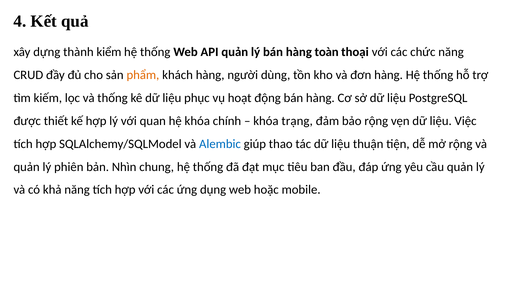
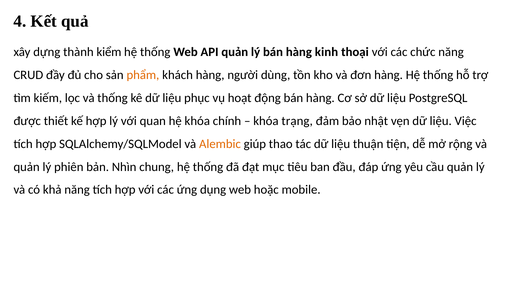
toàn: toàn -> kinh
bảo rộng: rộng -> nhật
Alembic colour: blue -> orange
